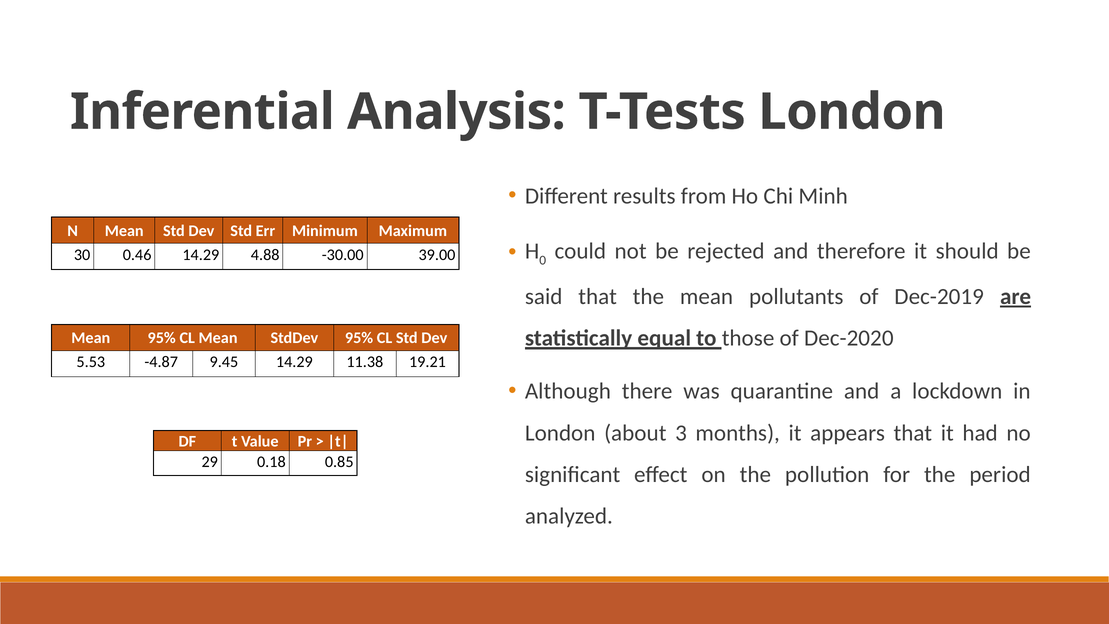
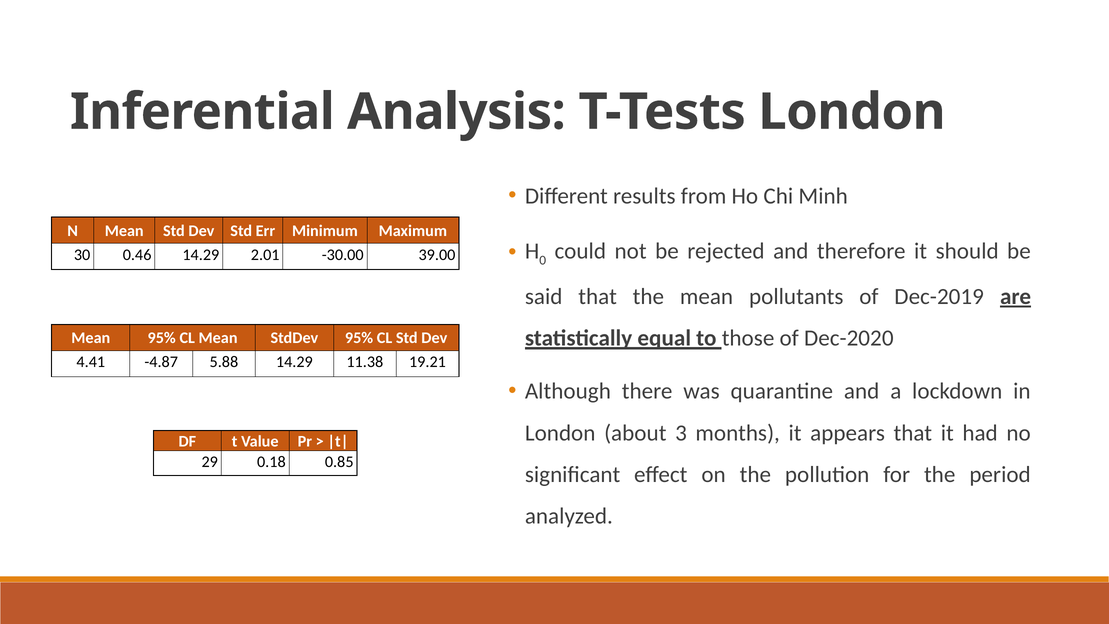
4.88: 4.88 -> 2.01
5.53: 5.53 -> 4.41
9.45: 9.45 -> 5.88
